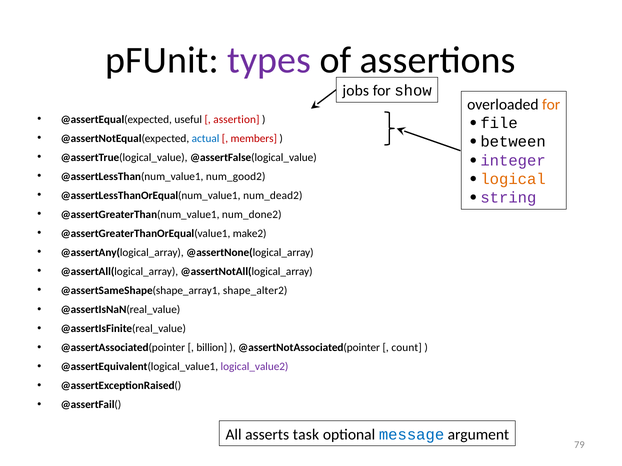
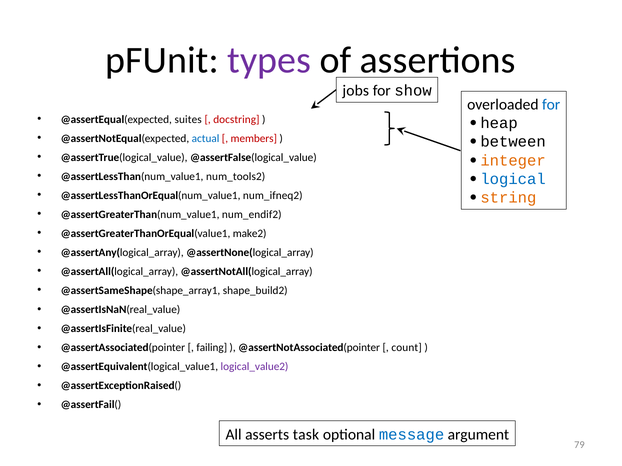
for at (551, 105) colour: orange -> blue
useful: useful -> suites
assertion: assertion -> docstring
file: file -> heap
integer colour: purple -> orange
num_good2: num_good2 -> num_tools2
logical colour: orange -> blue
num_dead2: num_dead2 -> num_ifneq2
string colour: purple -> orange
num_done2: num_done2 -> num_endif2
shape_alter2: shape_alter2 -> shape_build2
billion: billion -> failing
